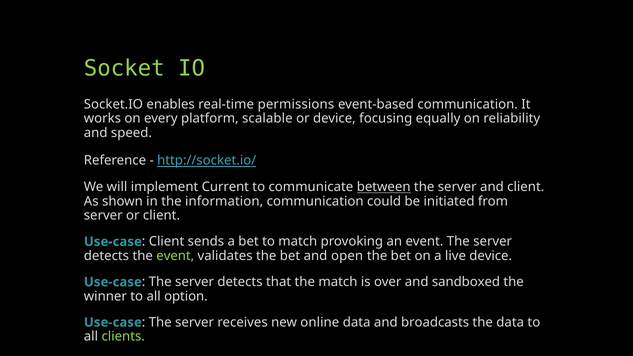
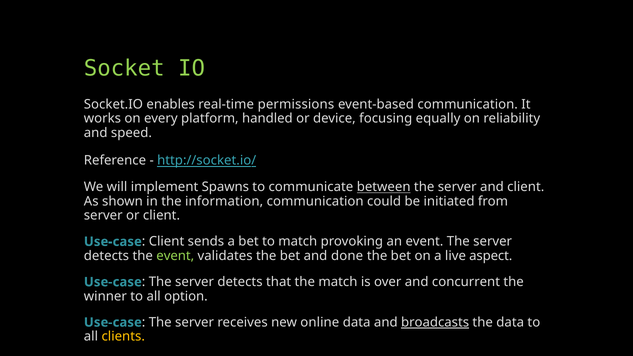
scalable: scalable -> handled
Current: Current -> Spawns
open: open -> done
live device: device -> aspect
sandboxed: sandboxed -> concurrent
broadcasts underline: none -> present
clients colour: light green -> yellow
